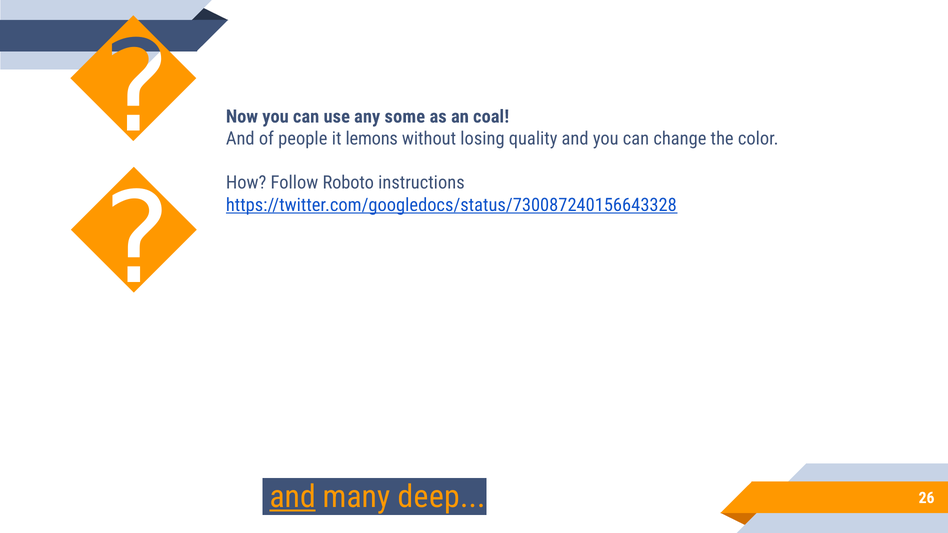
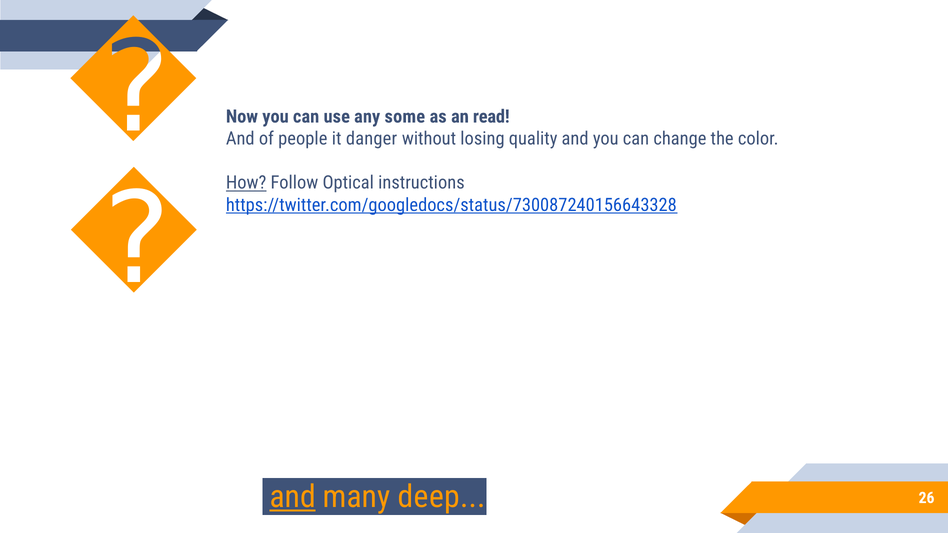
coal: coal -> read
lemons: lemons -> danger
How underline: none -> present
Roboto: Roboto -> Optical
